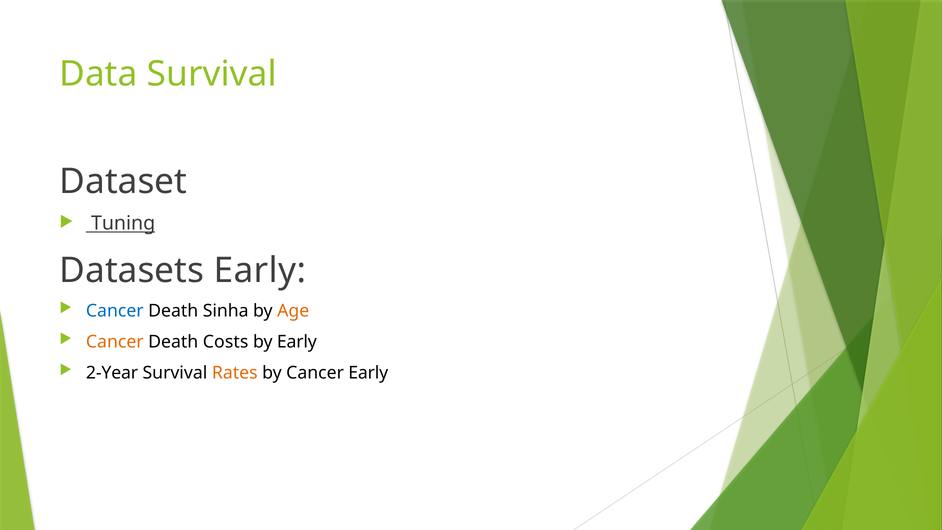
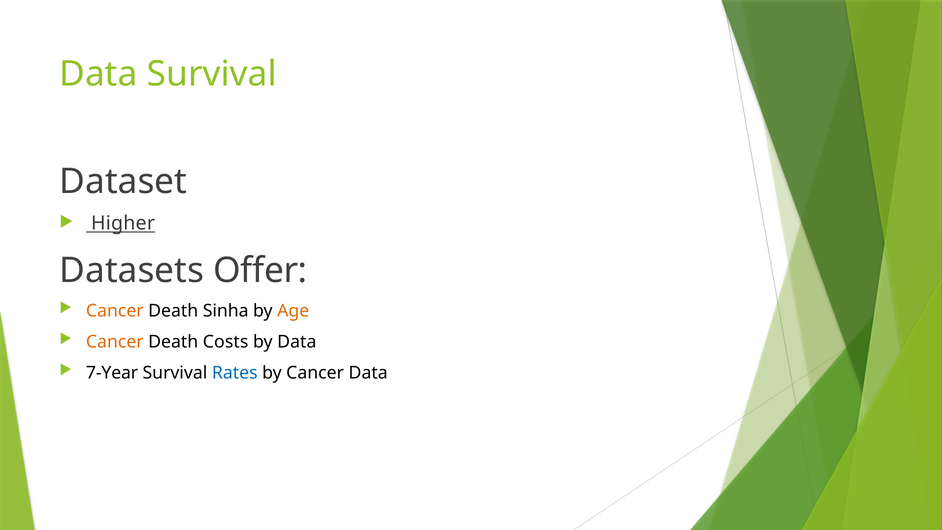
Tuning: Tuning -> Higher
Datasets Early: Early -> Offer
Cancer at (115, 311) colour: blue -> orange
by Early: Early -> Data
2-Year: 2-Year -> 7-Year
Rates colour: orange -> blue
Cancer Early: Early -> Data
